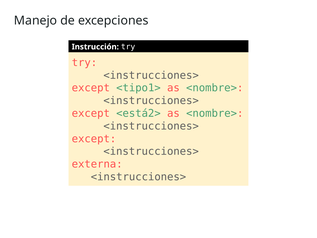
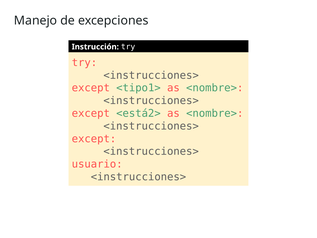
externa: externa -> usuario
